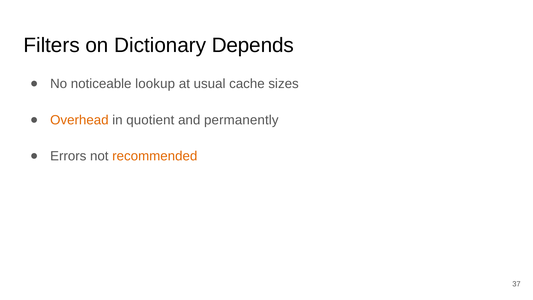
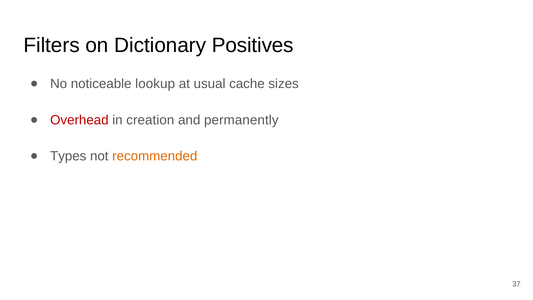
Depends: Depends -> Positives
Overhead colour: orange -> red
quotient: quotient -> creation
Errors: Errors -> Types
